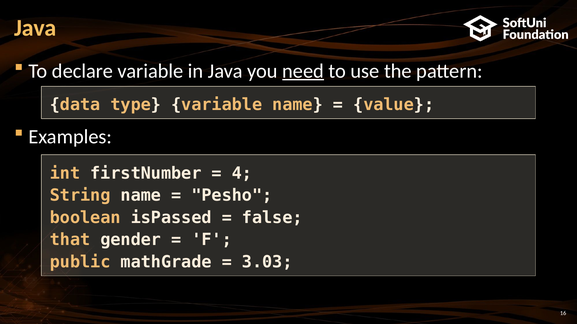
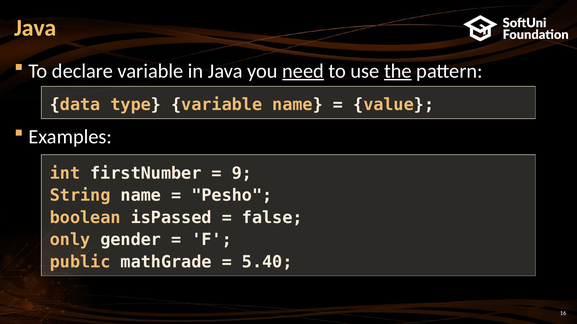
the underline: none -> present
4: 4 -> 9
that: that -> only
3.03: 3.03 -> 5.40
